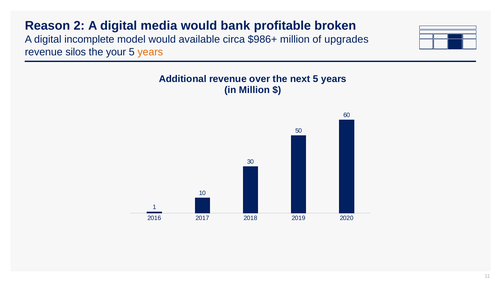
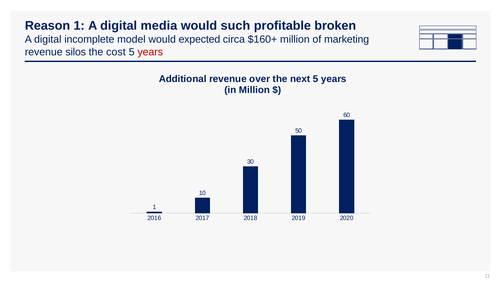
Reason 2: 2 -> 1
bank: bank -> such
available: available -> expected
$986+: $986+ -> $160+
upgrades: upgrades -> marketing
your: your -> cost
years at (150, 52) colour: orange -> red
